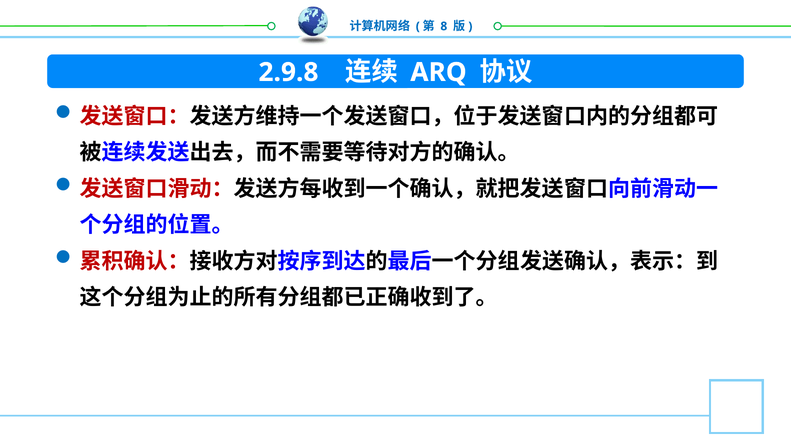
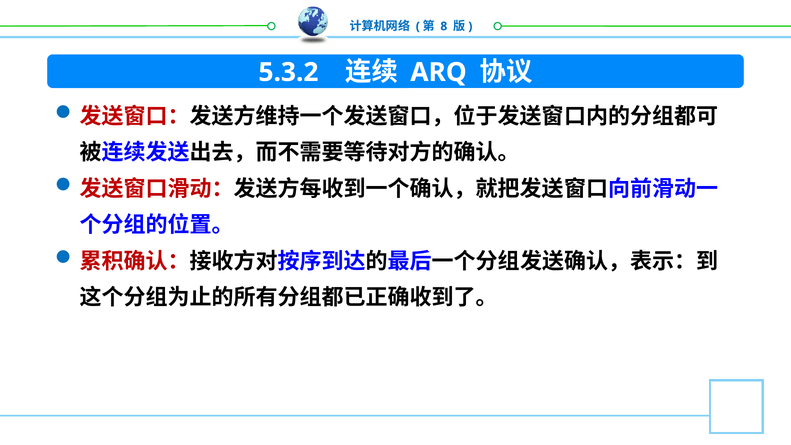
2.9.8: 2.9.8 -> 5.3.2
